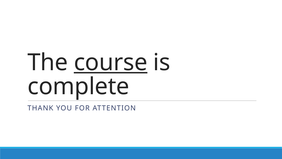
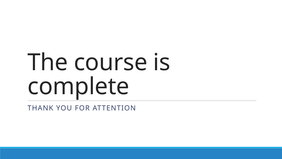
course underline: present -> none
